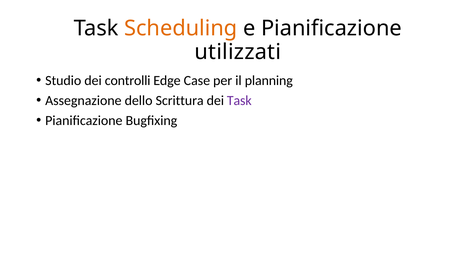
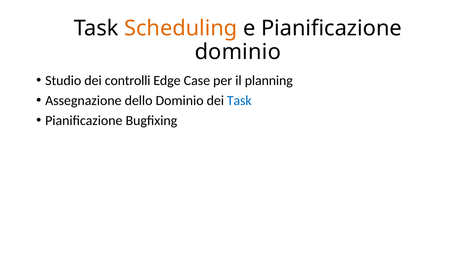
utilizzati at (238, 52): utilizzati -> dominio
dello Scrittura: Scrittura -> Dominio
Task at (239, 100) colour: purple -> blue
